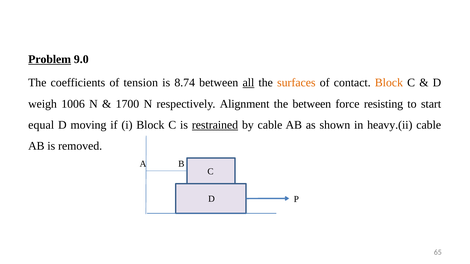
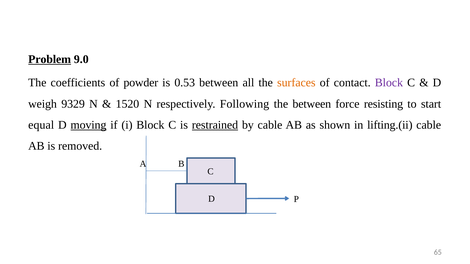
tension: tension -> powder
8.74: 8.74 -> 0.53
all underline: present -> none
Block at (389, 83) colour: orange -> purple
1006: 1006 -> 9329
1700: 1700 -> 1520
Alignment: Alignment -> Following
moving underline: none -> present
heavy.(ii: heavy.(ii -> lifting.(ii
